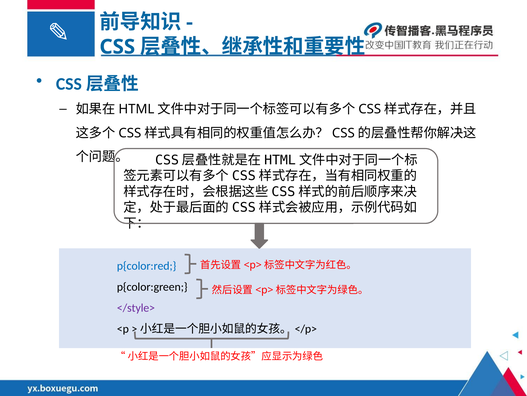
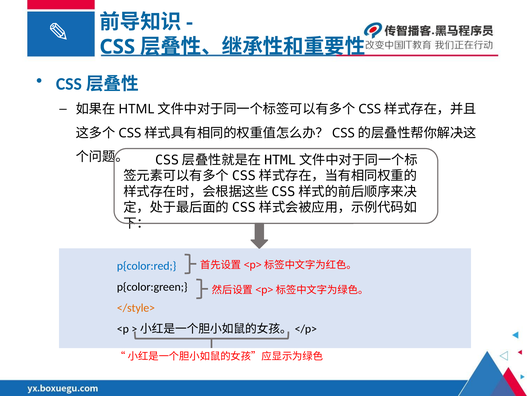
</style> colour: purple -> orange
